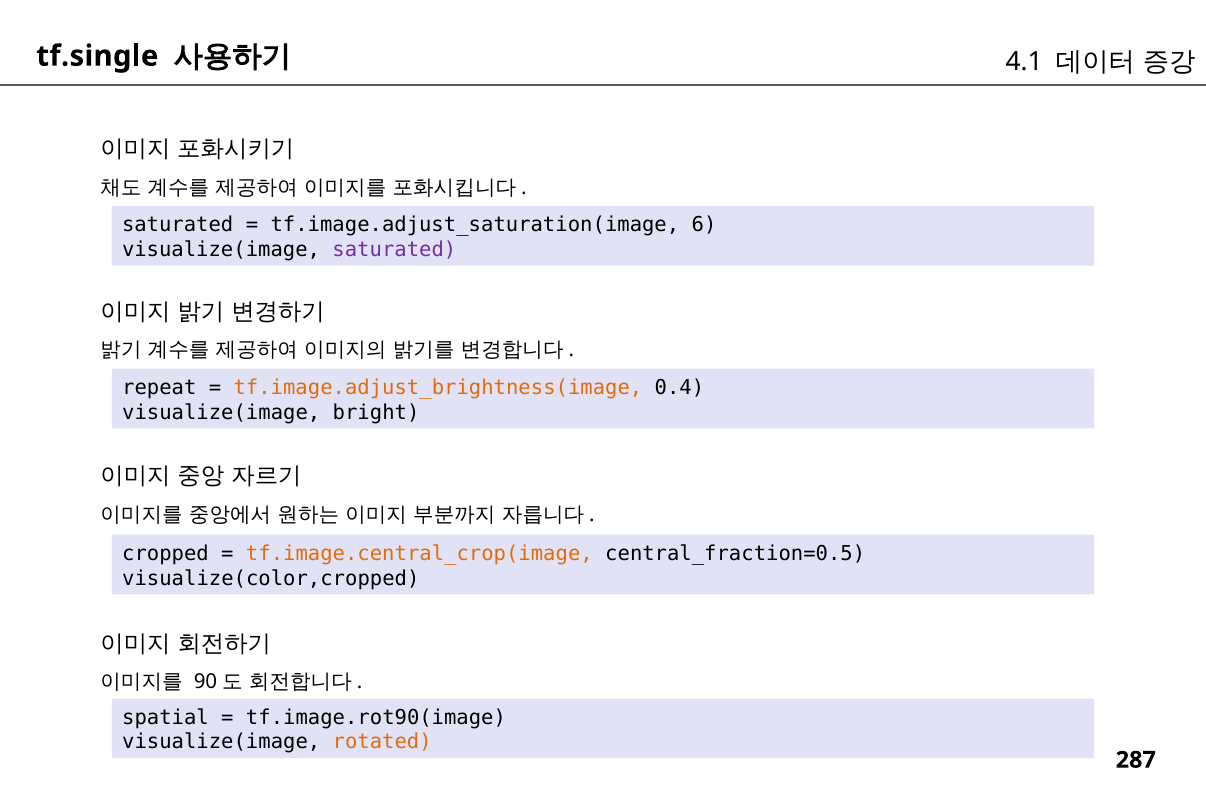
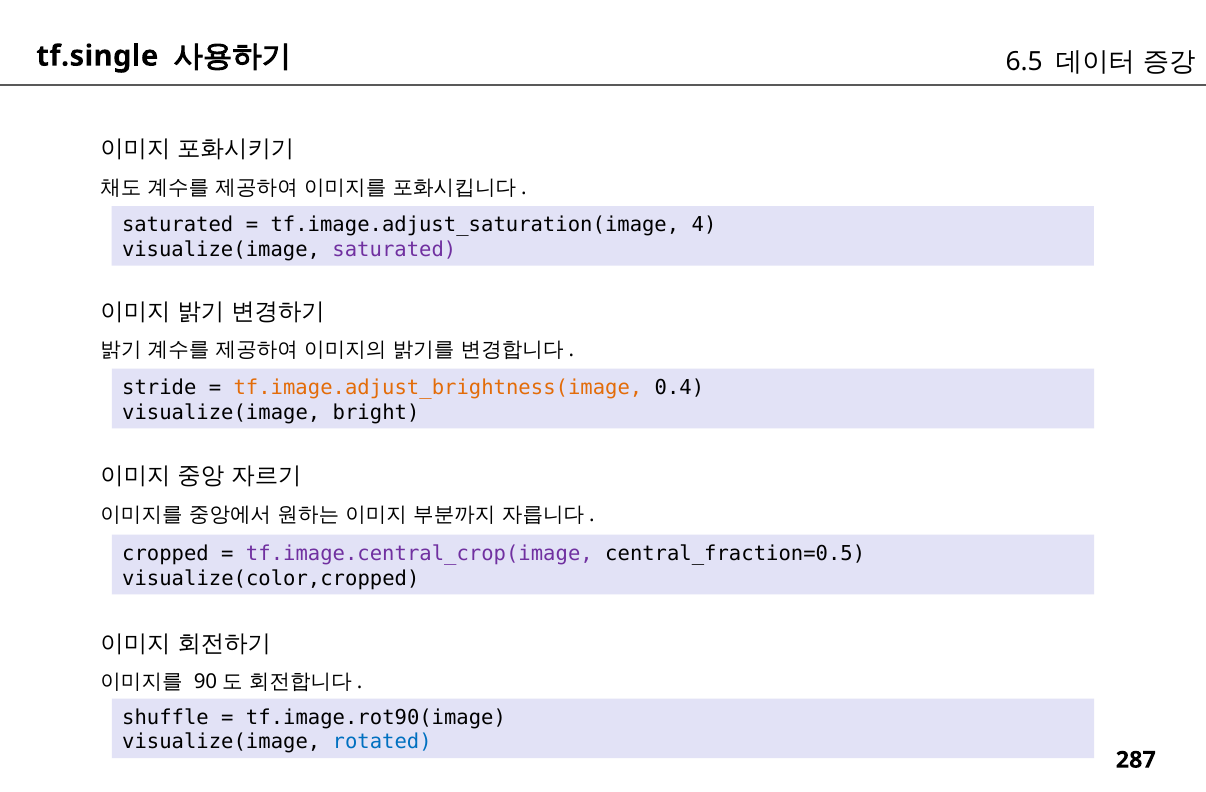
4.1: 4.1 -> 6.5
6: 6 -> 4
repeat: repeat -> stride
tf.image.central_crop(image colour: orange -> purple
spatial: spatial -> shuffle
rotated colour: orange -> blue
